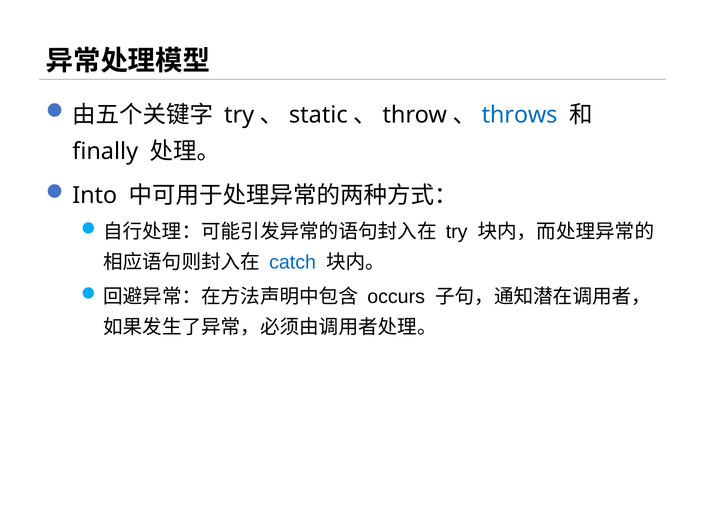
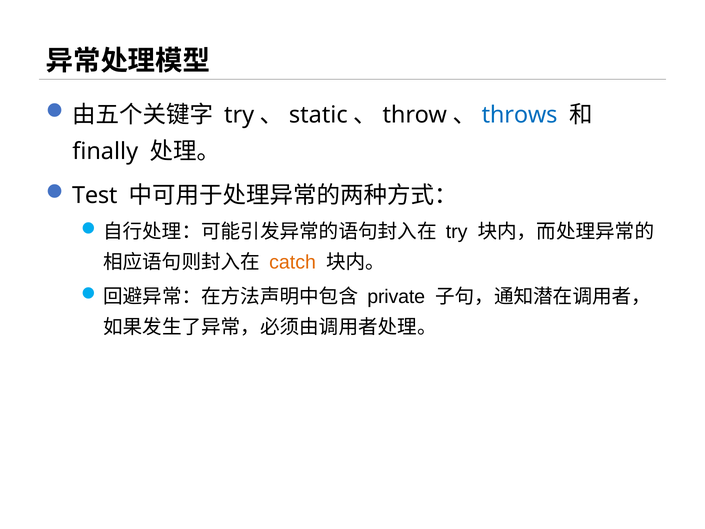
Into: Into -> Test
catch colour: blue -> orange
occurs: occurs -> private
